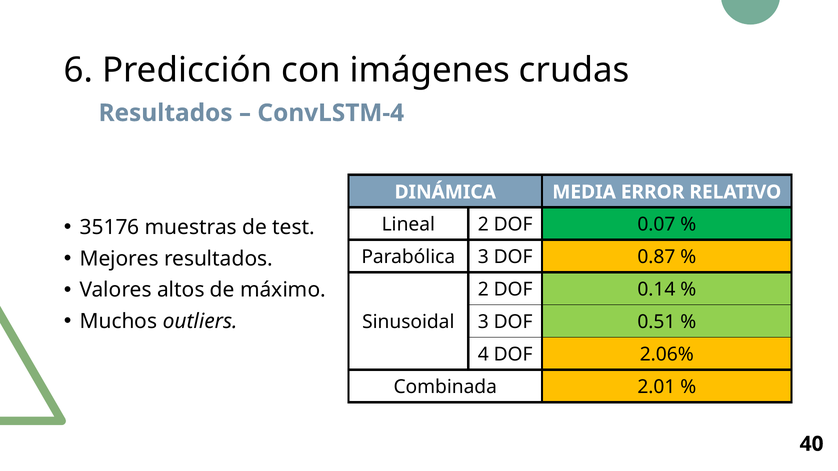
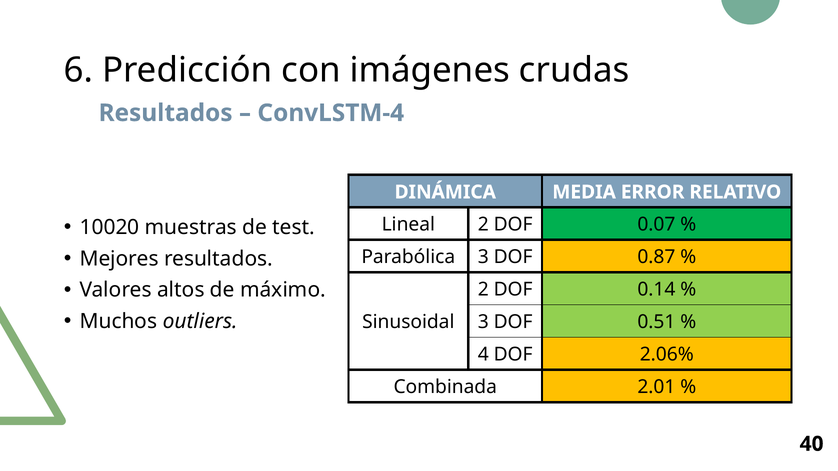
35176: 35176 -> 10020
